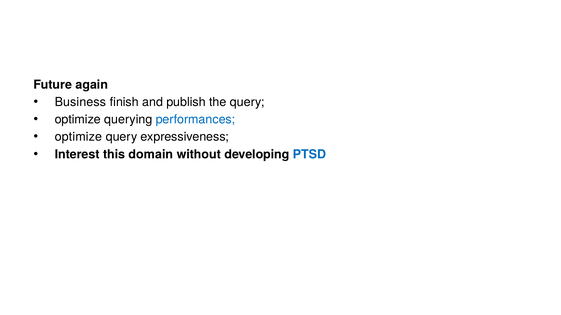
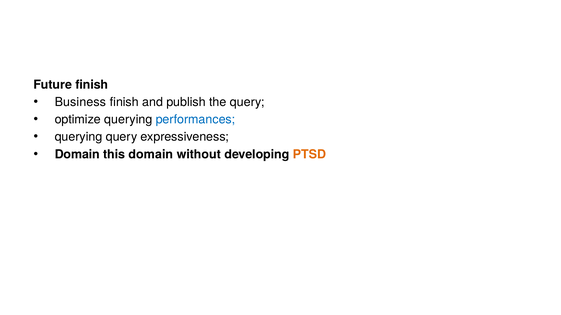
Future again: again -> finish
optimize at (78, 137): optimize -> querying
Interest at (77, 155): Interest -> Domain
PTSD colour: blue -> orange
